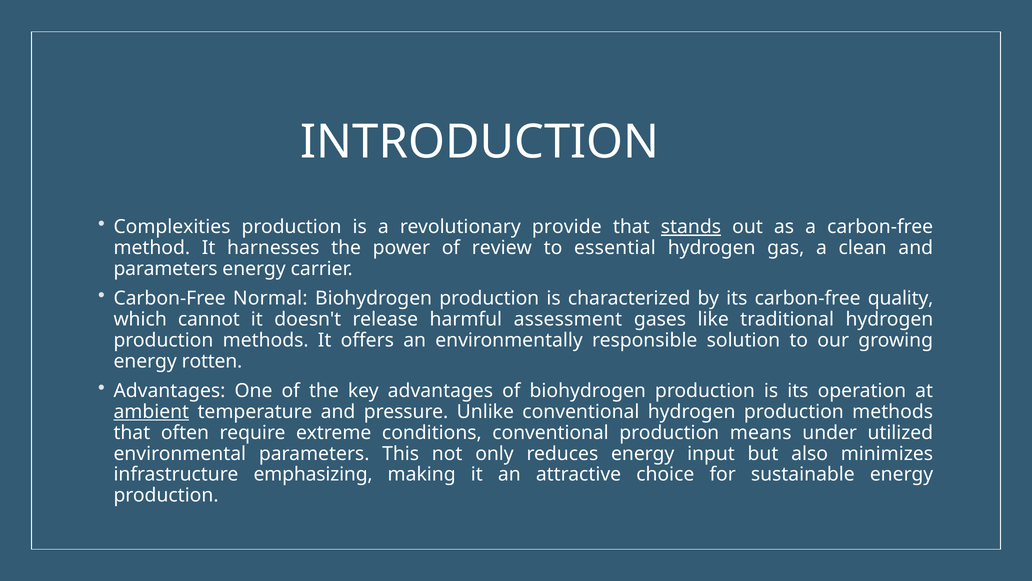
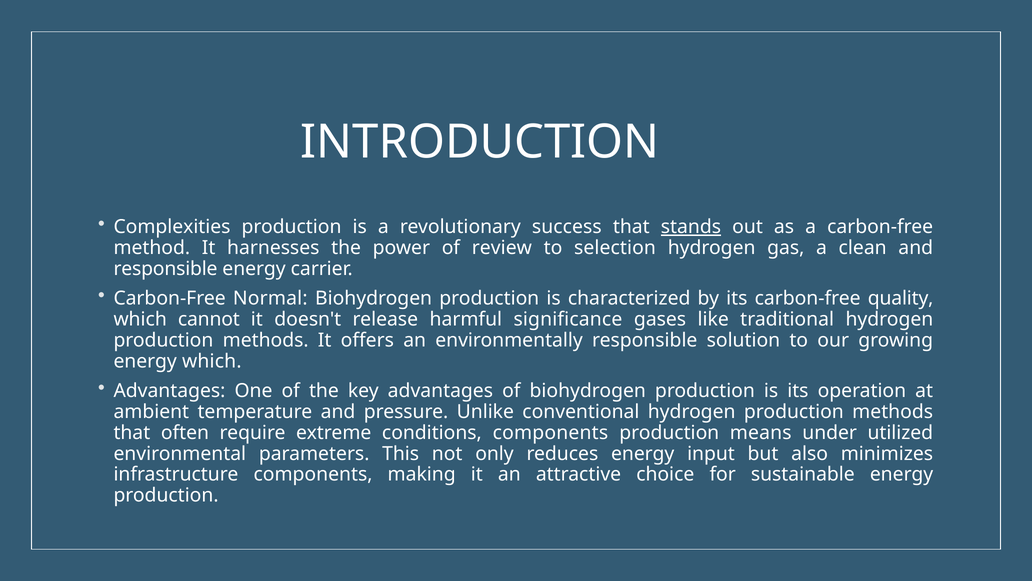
provide: provide -> success
essential: essential -> selection
parameters at (166, 269): parameters -> responsible
assessment: assessment -> significance
energy rotten: rotten -> which
ambient underline: present -> none
conditions conventional: conventional -> components
infrastructure emphasizing: emphasizing -> components
